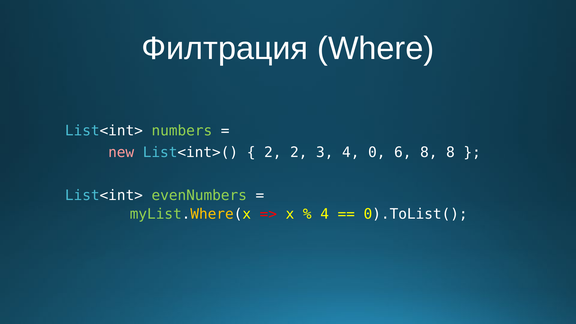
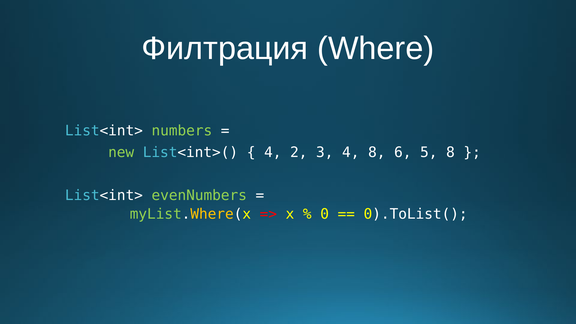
new colour: pink -> light green
2 at (273, 152): 2 -> 4
4 0: 0 -> 8
6 8: 8 -> 5
4 at (325, 214): 4 -> 0
